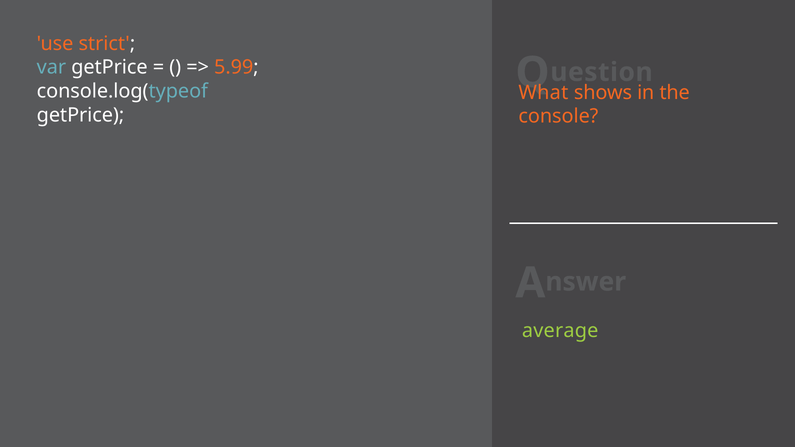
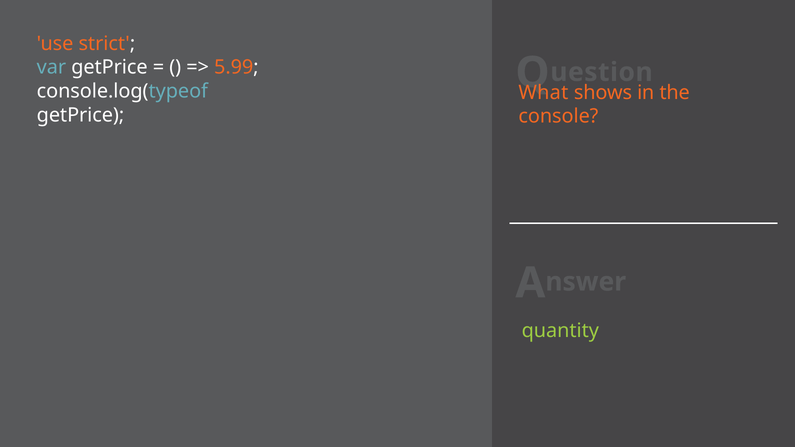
average: average -> quantity
